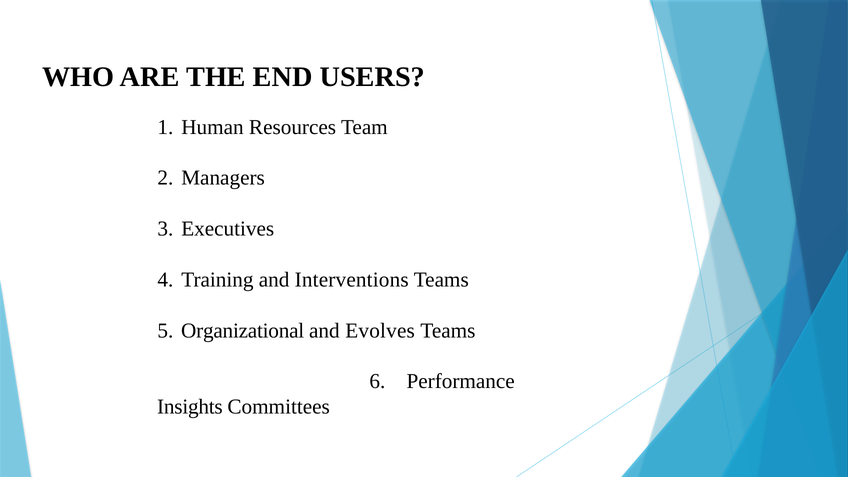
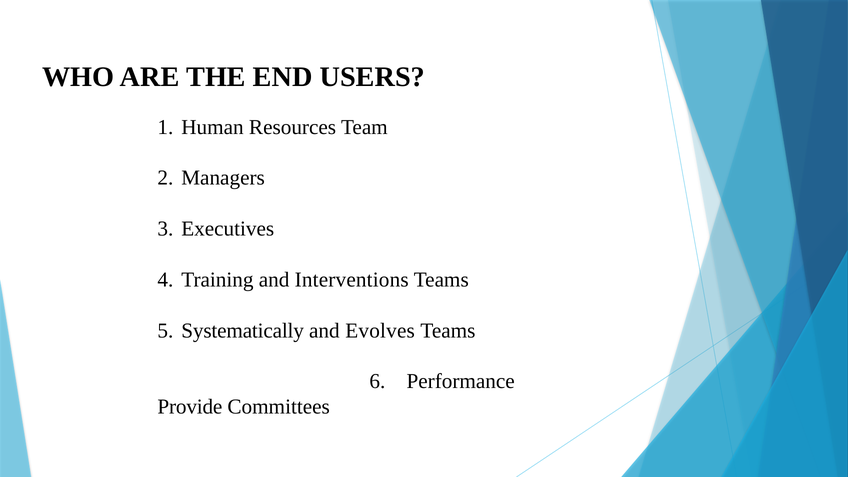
Organizational: Organizational -> Systematically
Insights: Insights -> Provide
